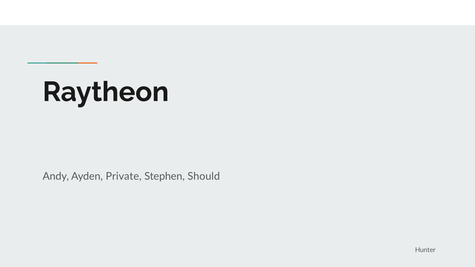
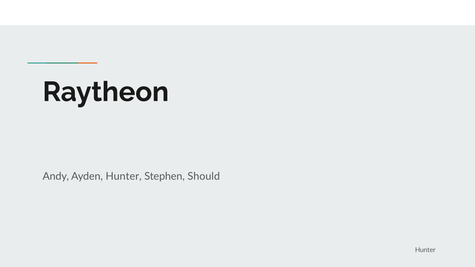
Ayden Private: Private -> Hunter
